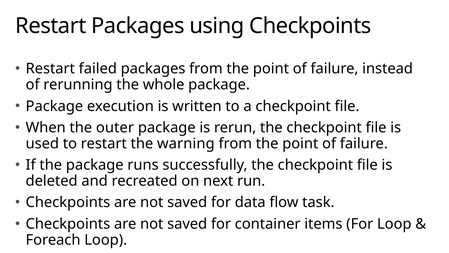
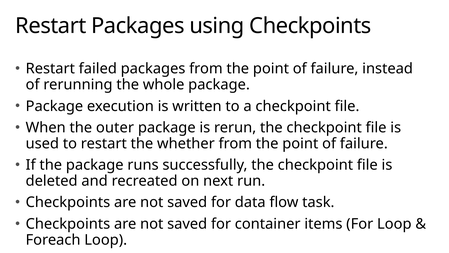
warning: warning -> whether
